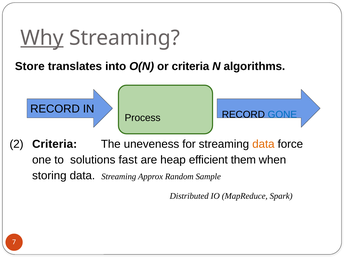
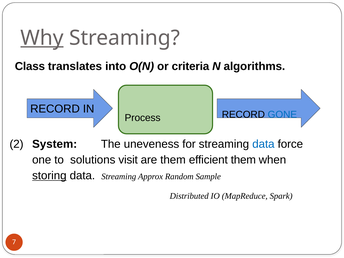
Store: Store -> Class
2 Criteria: Criteria -> System
data at (263, 144) colour: orange -> blue
fast: fast -> visit
are heap: heap -> them
storing underline: none -> present
